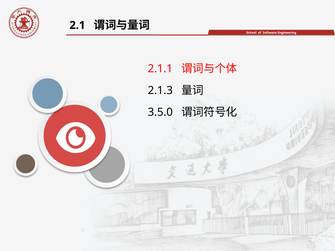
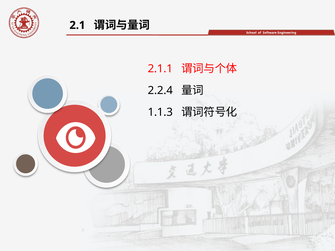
2.1.3: 2.1.3 -> 2.2.4
3.5.0: 3.5.0 -> 1.1.3
